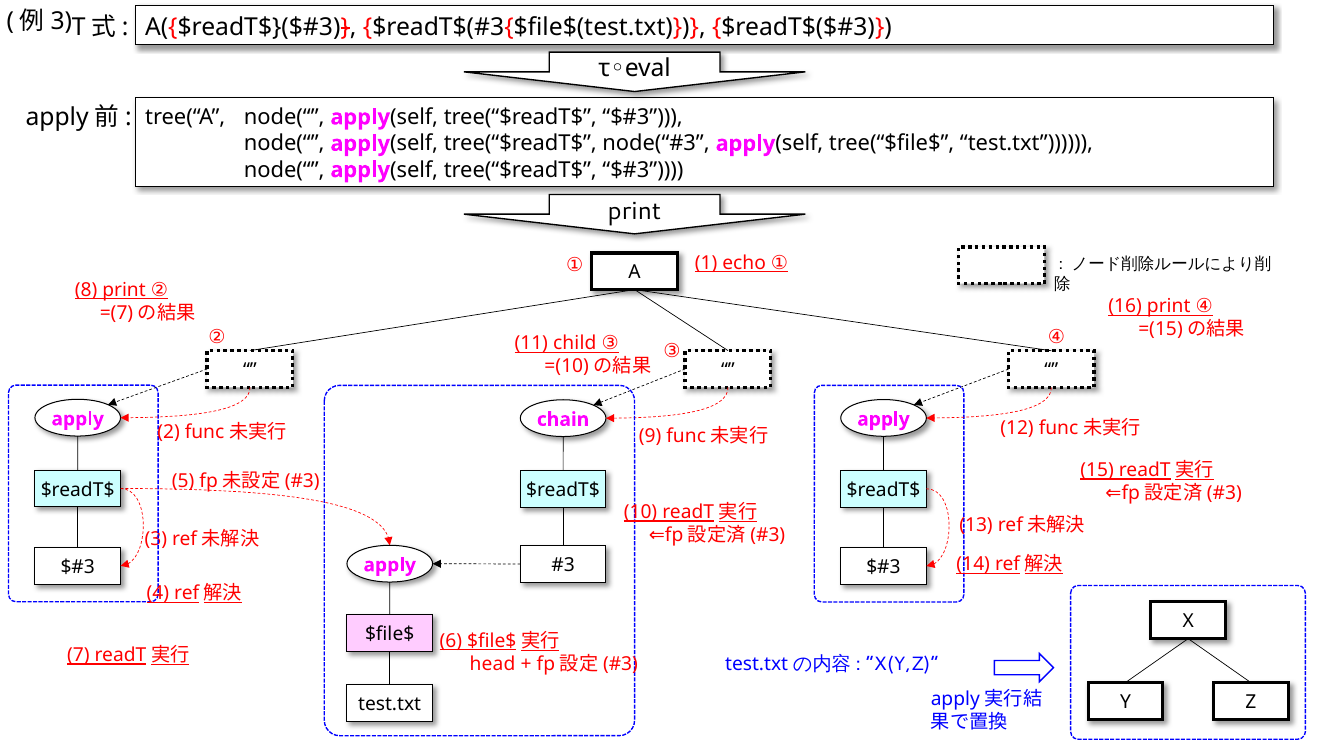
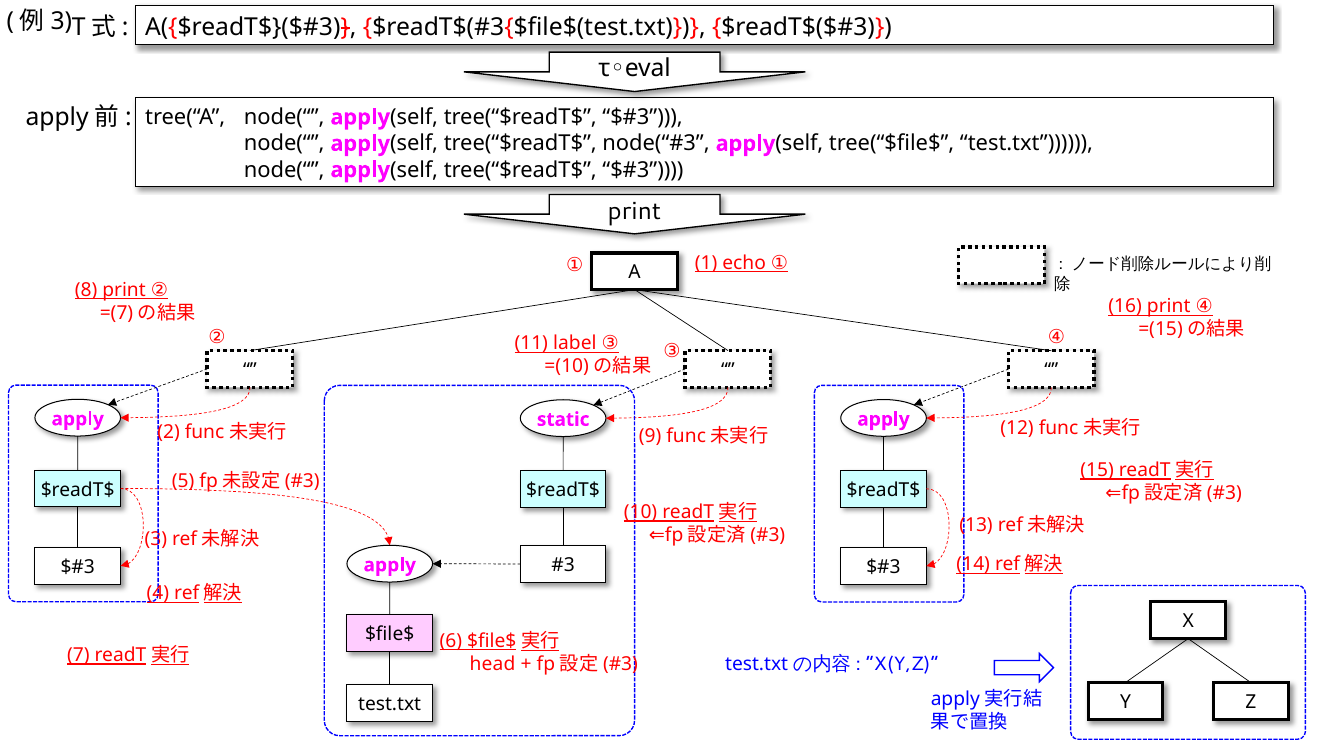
child: child -> label
chain: chain -> static
